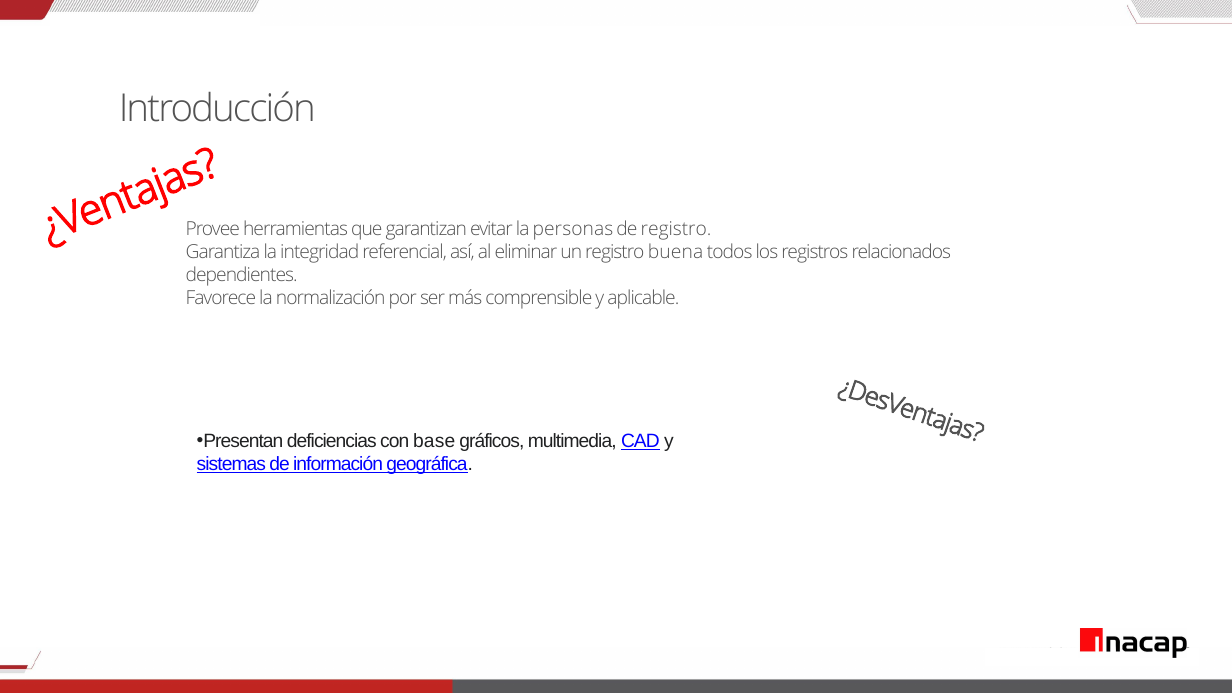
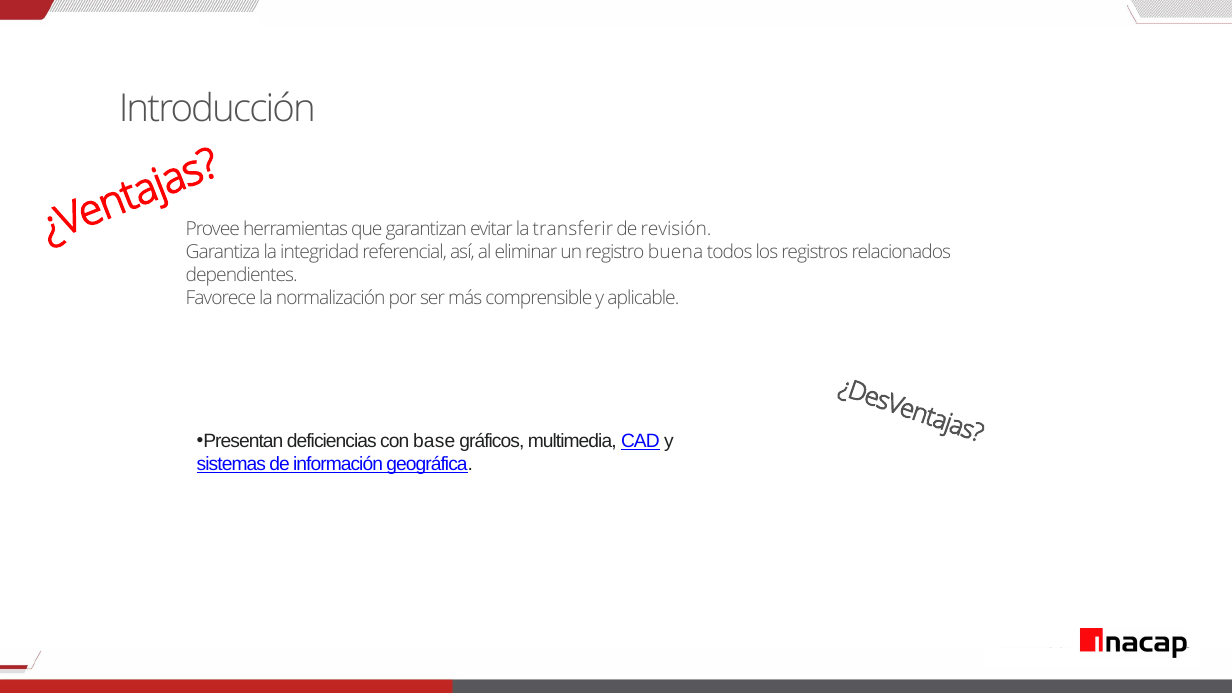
personas: personas -> transferir
de registro: registro -> revisión
